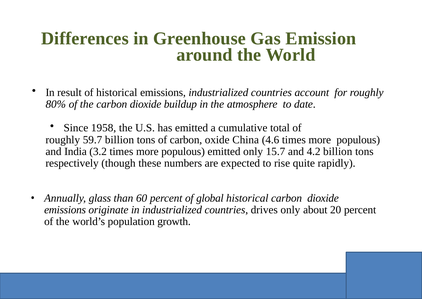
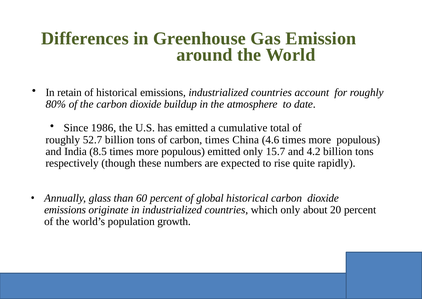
result: result -> retain
1958: 1958 -> 1986
59.7: 59.7 -> 52.7
carbon oxide: oxide -> times
3.2: 3.2 -> 8.5
drives: drives -> which
